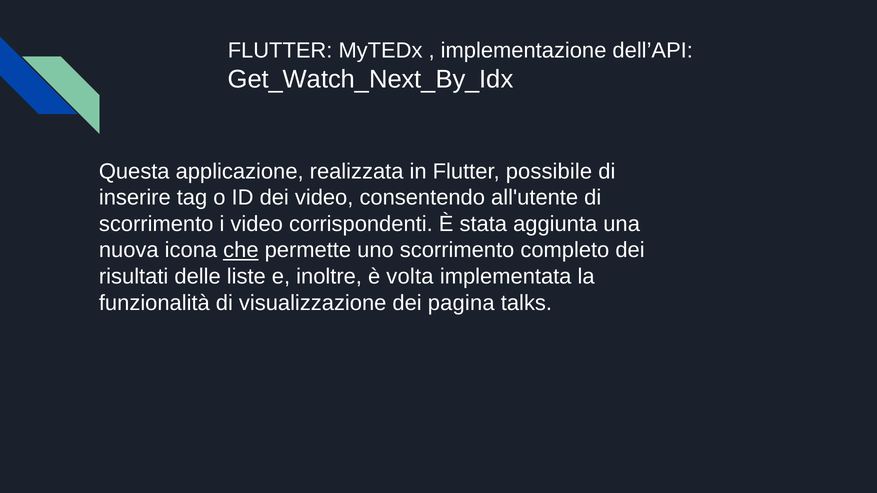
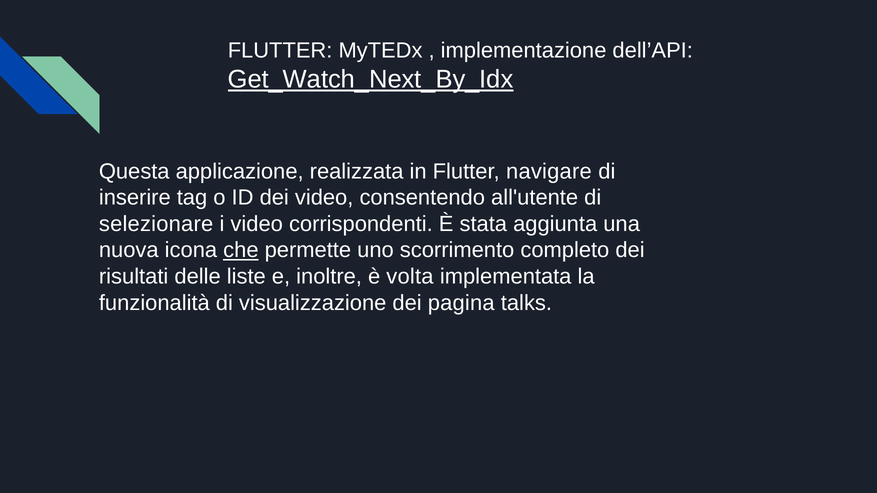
Get_Watch_Next_By_Idx underline: none -> present
possibile: possibile -> navigare
scorrimento at (156, 224): scorrimento -> selezionare
